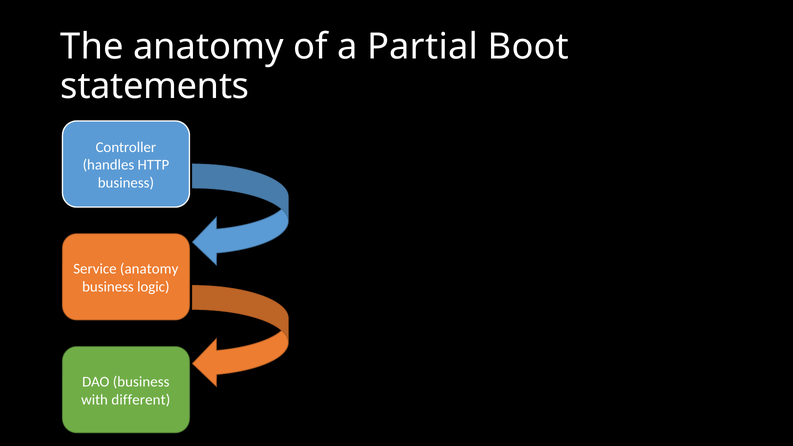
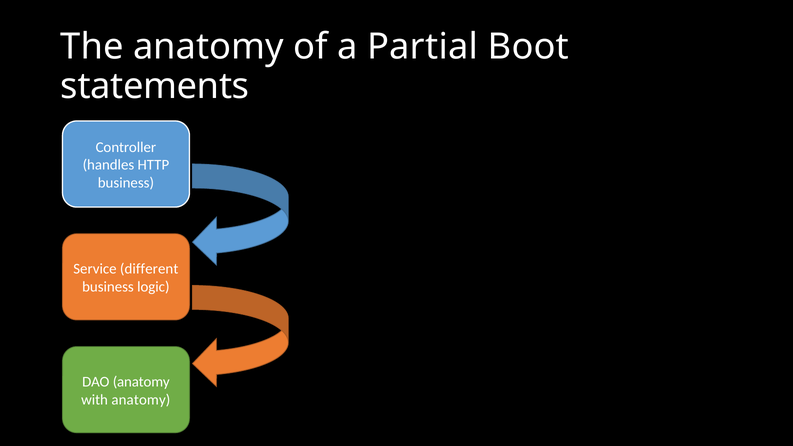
Service anatomy: anatomy -> different
DAO business: business -> anatomy
with different: different -> anatomy
